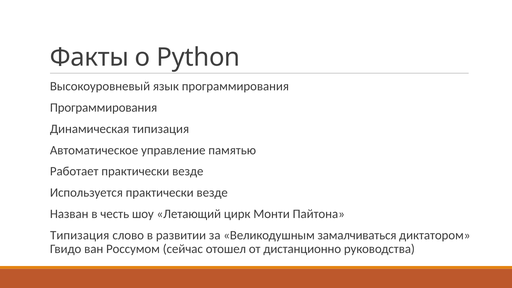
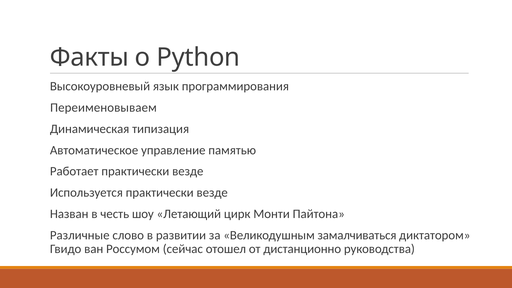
Программирования at (104, 108): Программирования -> Переименовываем
Типизация at (80, 235): Типизация -> Различные
